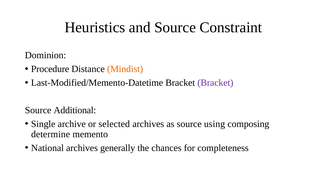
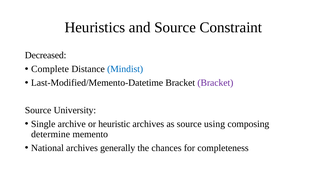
Dominion: Dominion -> Decreased
Procedure: Procedure -> Complete
Mindist colour: orange -> blue
Additional: Additional -> University
selected: selected -> heuristic
